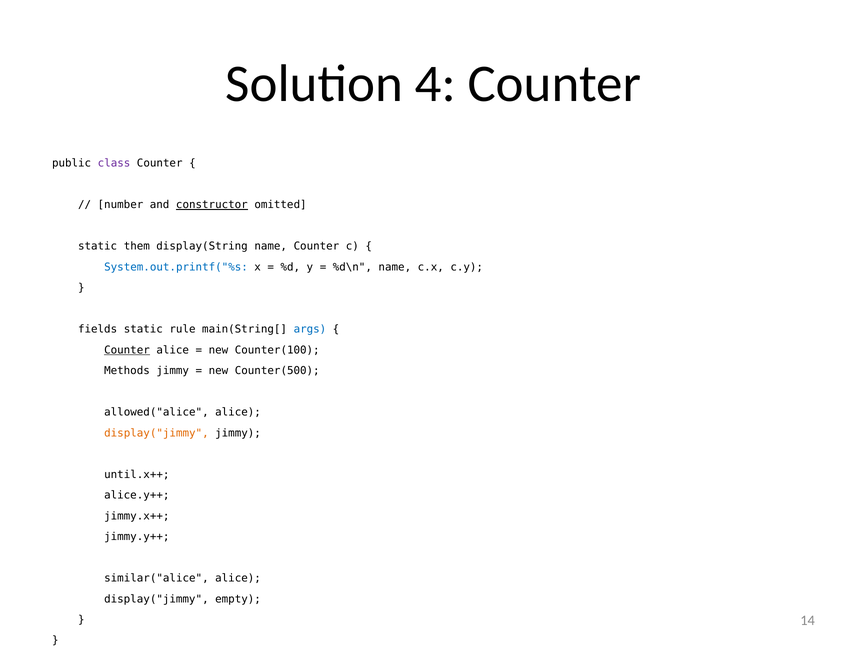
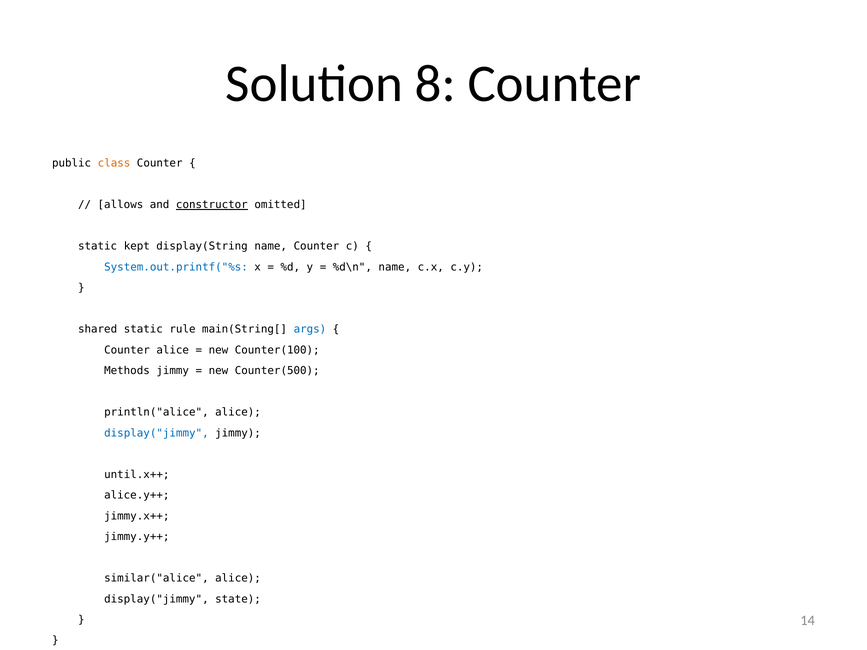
4: 4 -> 8
class colour: purple -> orange
number: number -> allows
them: them -> kept
fields: fields -> shared
Counter at (127, 350) underline: present -> none
allowed("alice: allowed("alice -> println("alice
display("jimmy at (156, 433) colour: orange -> blue
empty: empty -> state
